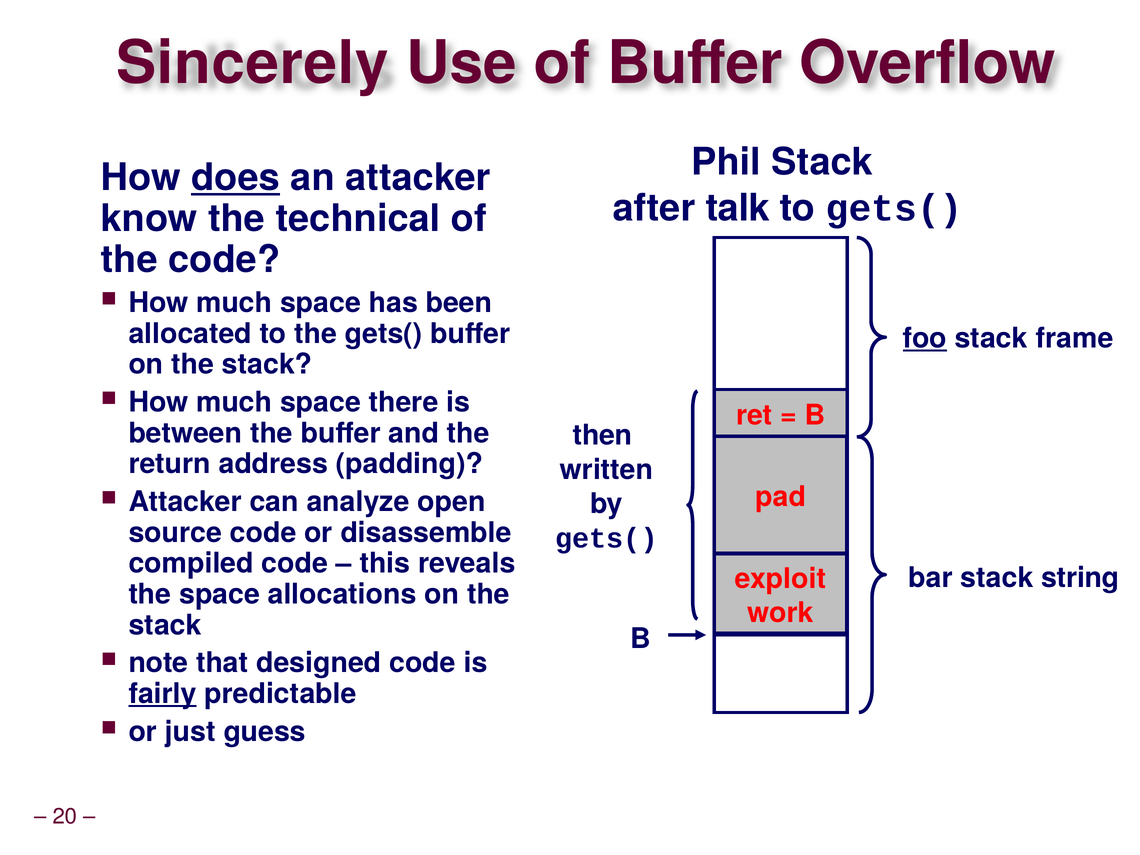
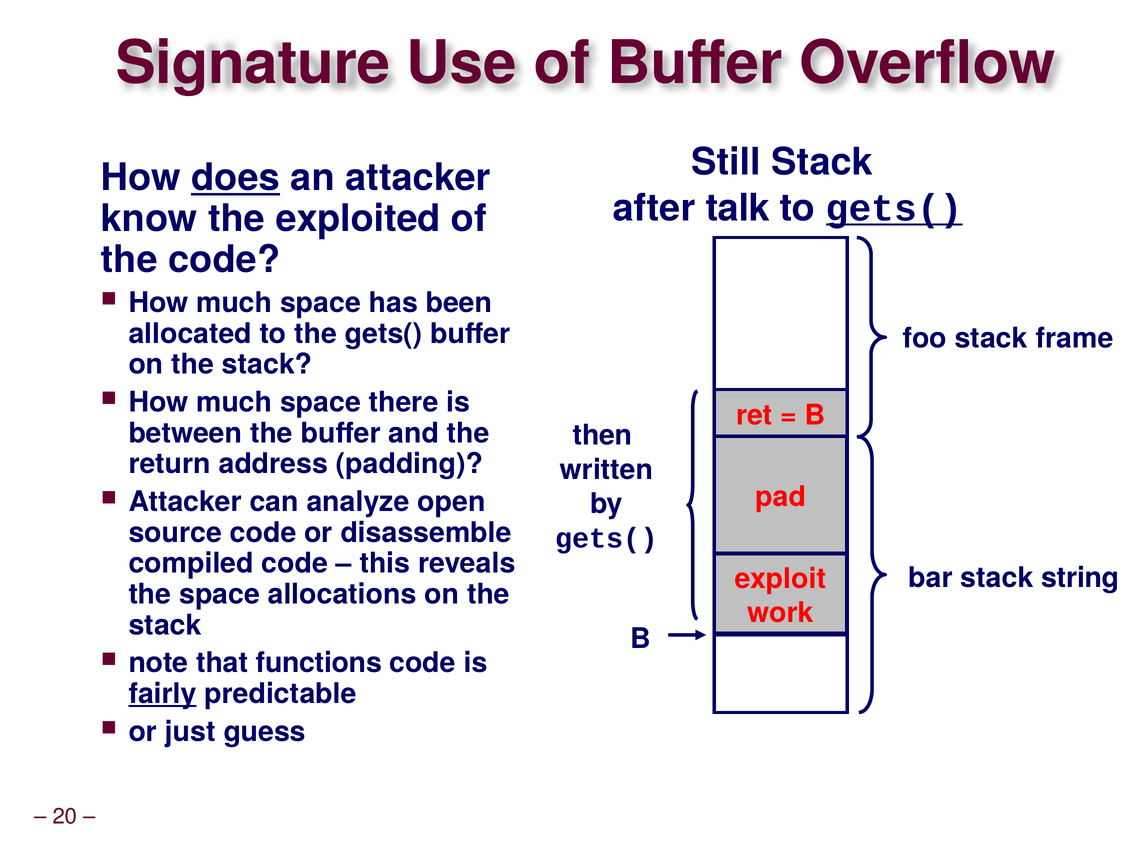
Sincerely: Sincerely -> Signature
Phil: Phil -> Still
gets( at (894, 208) underline: none -> present
technical: technical -> exploited
foo underline: present -> none
designed: designed -> functions
